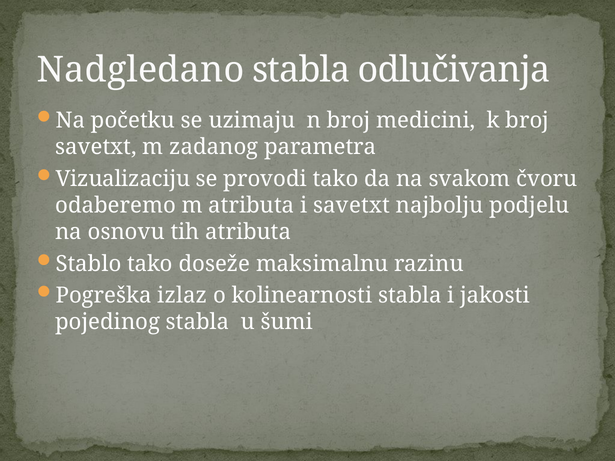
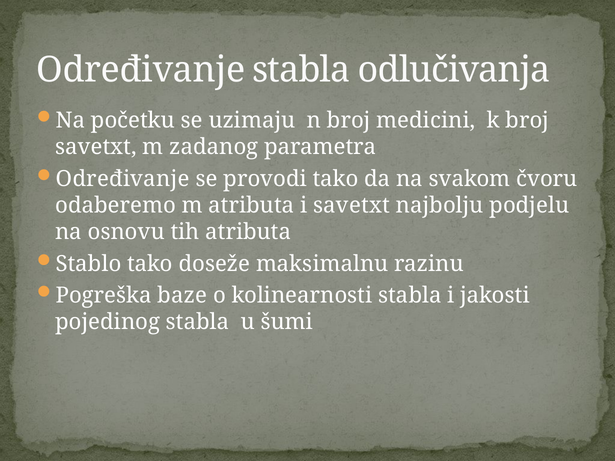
Nadgledano at (141, 70): Nadgledano -> Određivanje
Vizualizaciju at (123, 179): Vizualizaciju -> Određivanje
izlaz: izlaz -> baze
